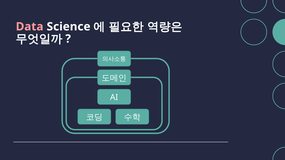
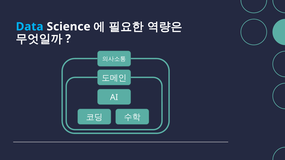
Data colour: pink -> light blue
